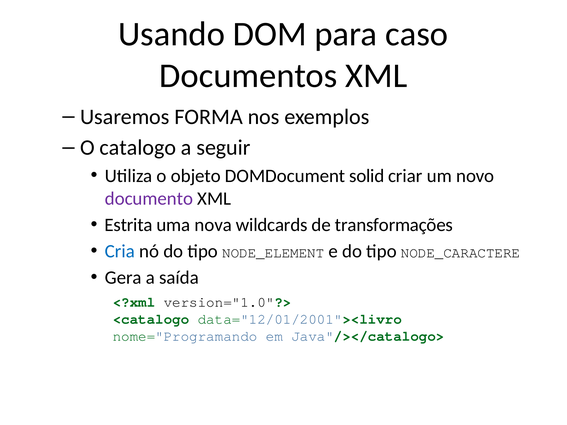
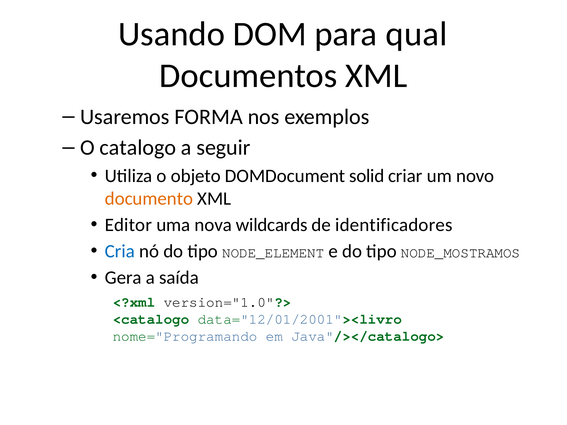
caso: caso -> qual
documento colour: purple -> orange
Estrita: Estrita -> Editor
transformações: transformações -> identificadores
NODE_CARACTERE: NODE_CARACTERE -> NODE_MOSTRAMOS
